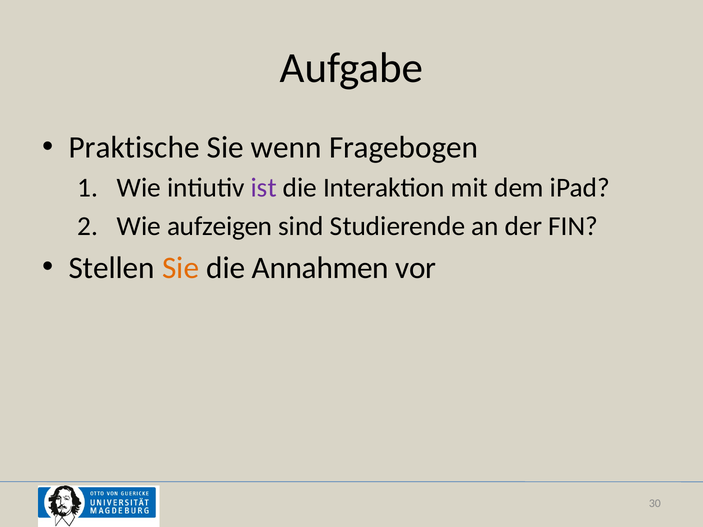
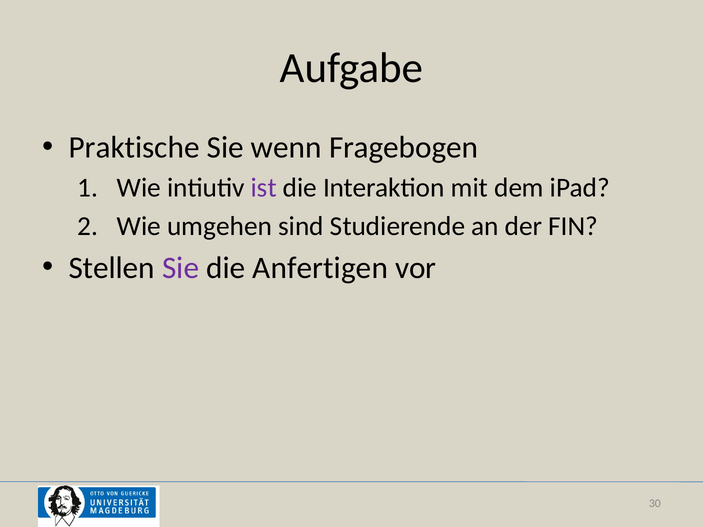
aufzeigen: aufzeigen -> umgehen
Sie at (181, 268) colour: orange -> purple
Annahmen: Annahmen -> Anfertigen
